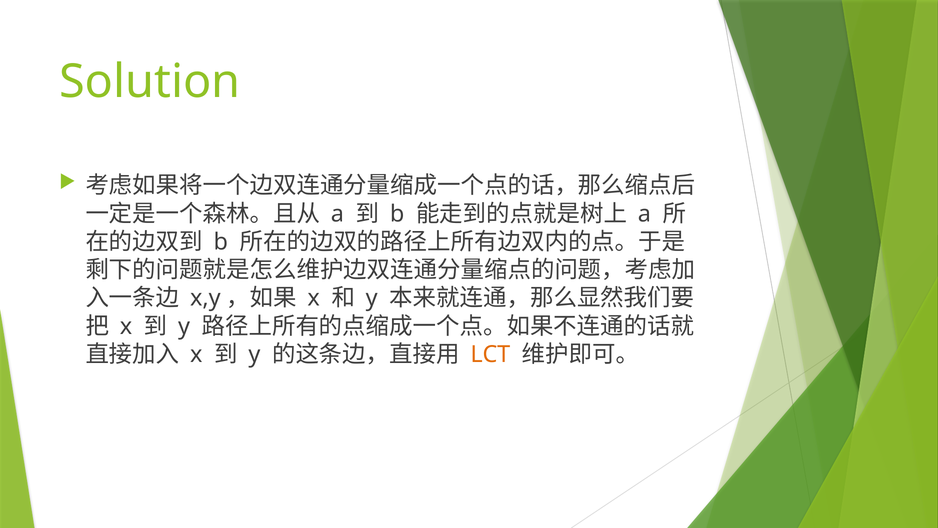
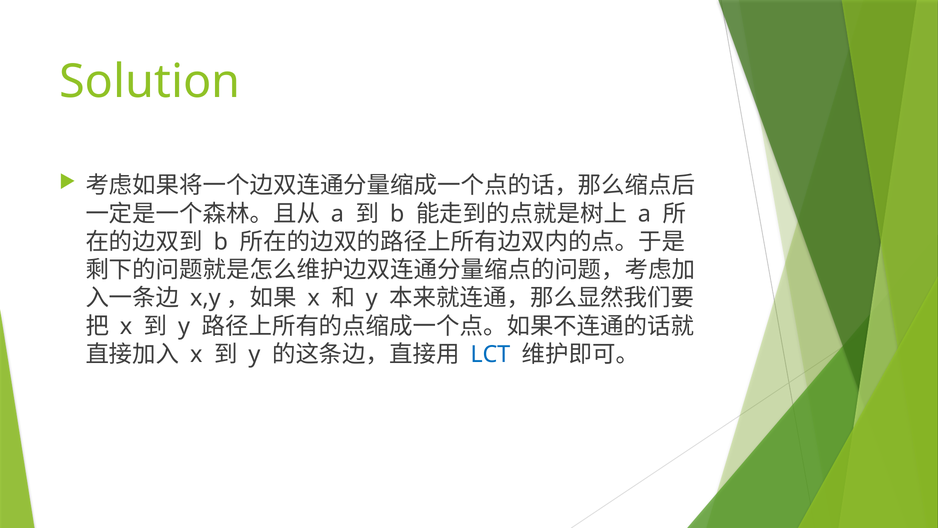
LCT colour: orange -> blue
